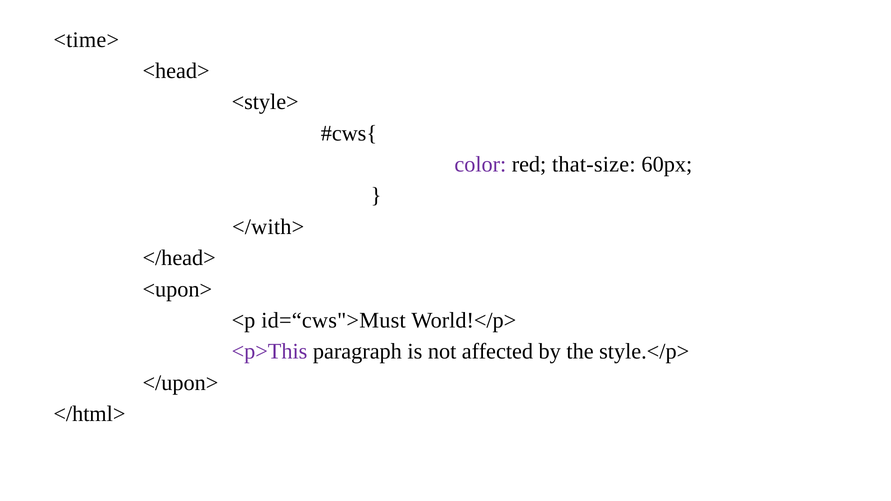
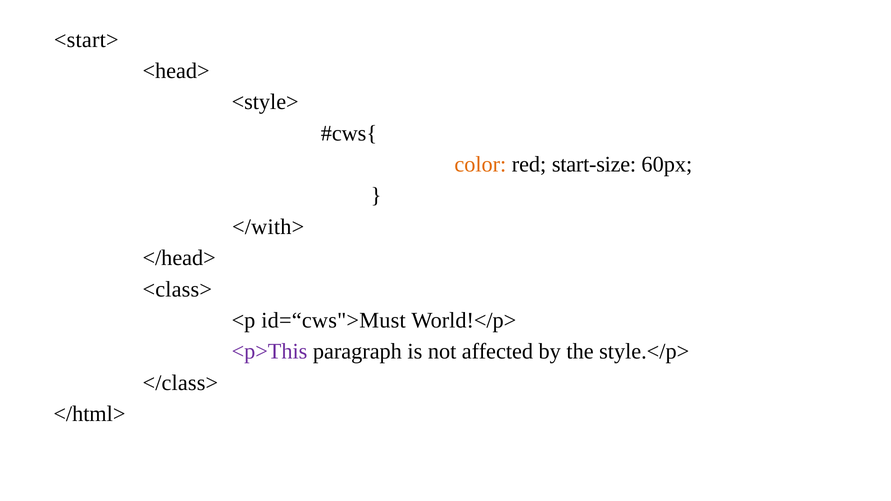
<time>: <time> -> <start>
color colour: purple -> orange
that-size: that-size -> start-size
<upon>: <upon> -> <class>
</upon>: </upon> -> </class>
